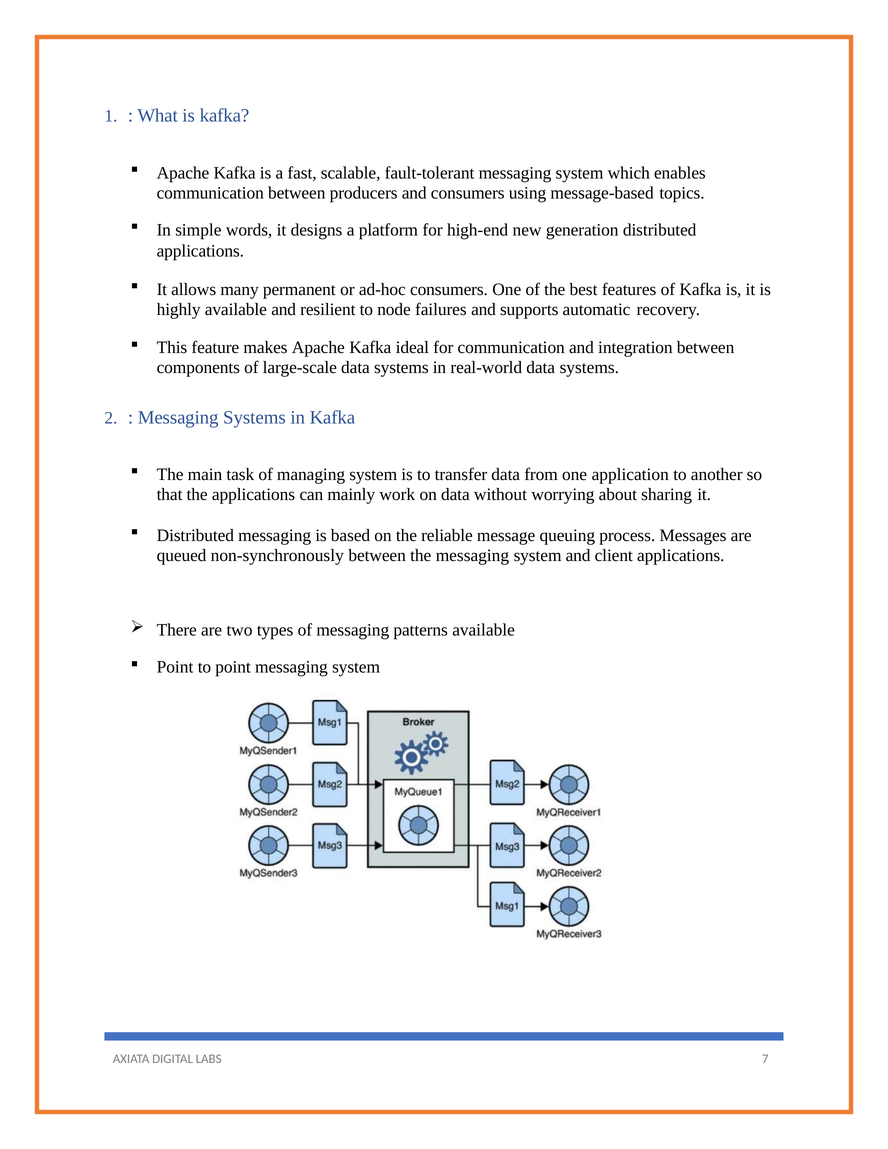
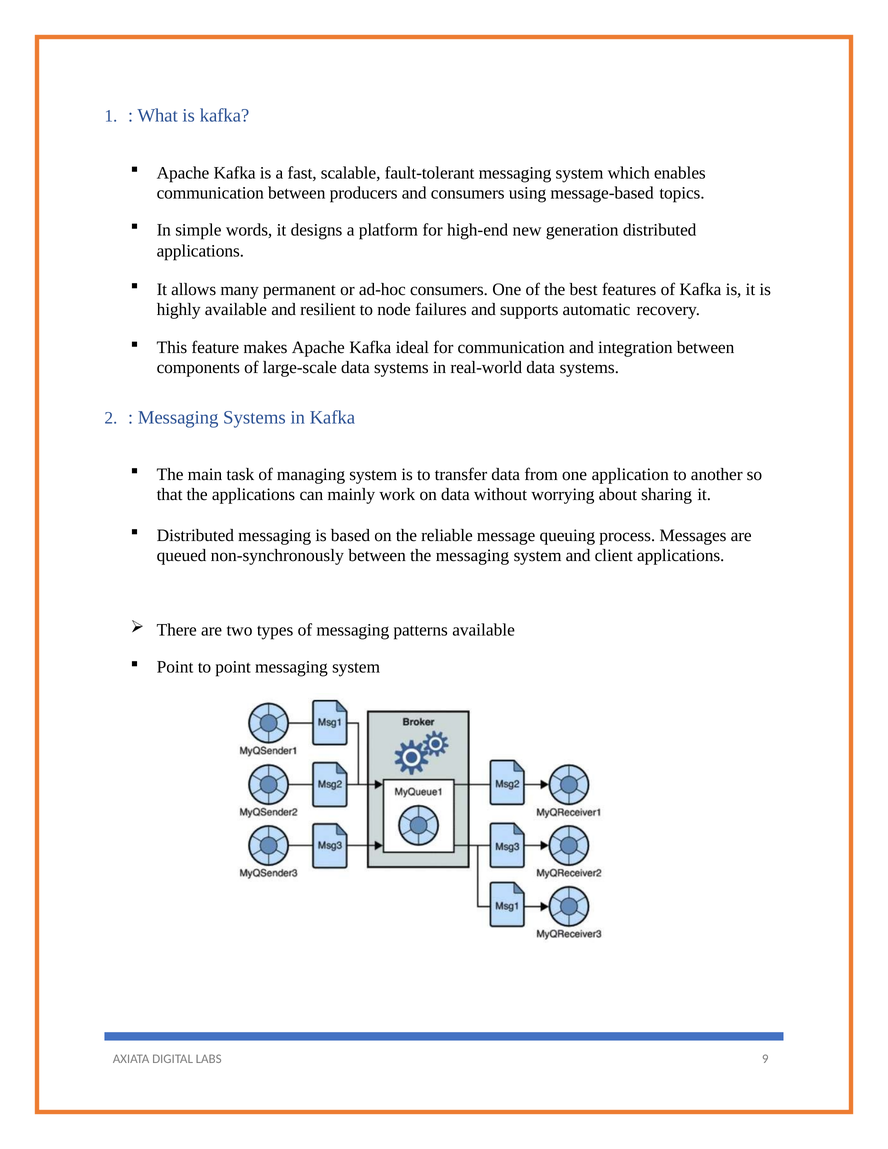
7: 7 -> 9
